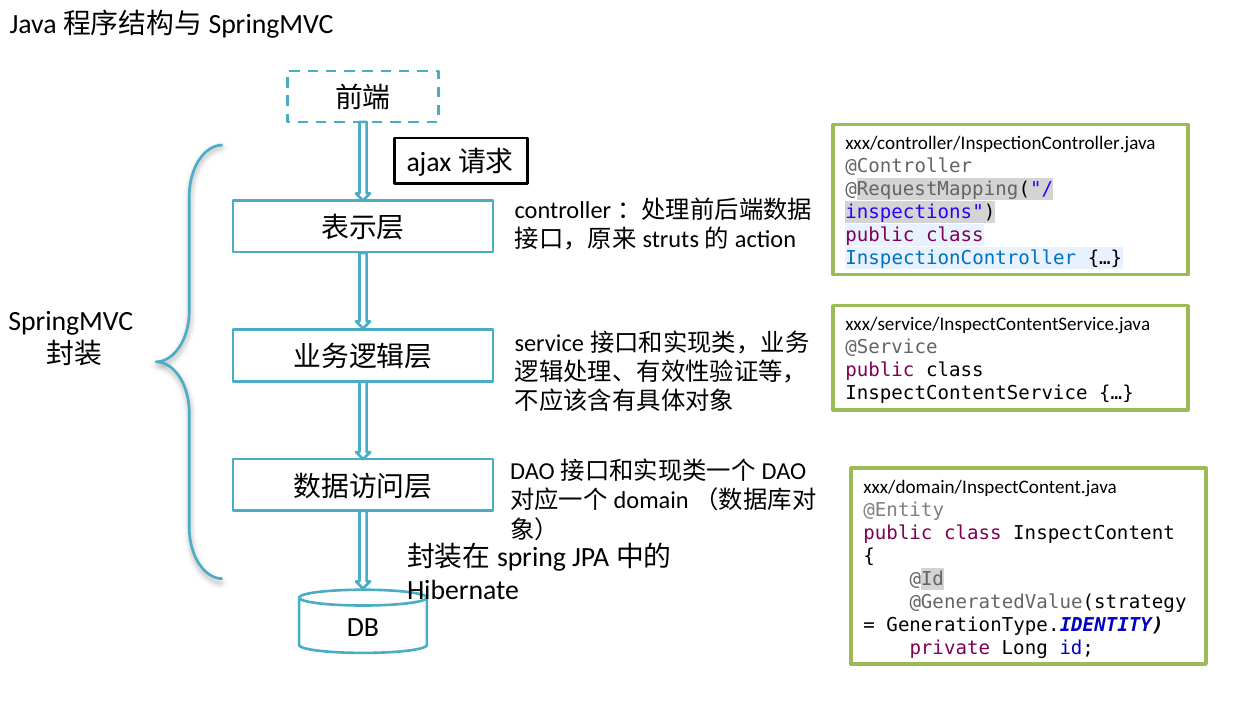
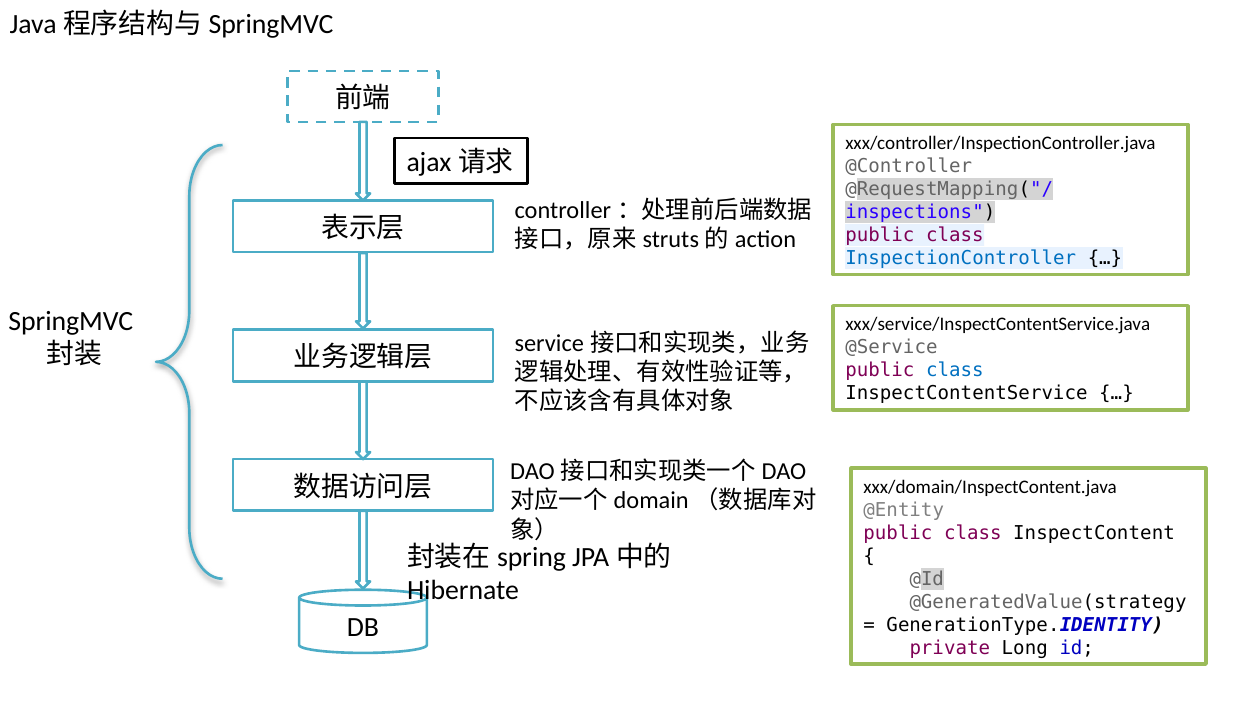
class at (955, 371) colour: black -> blue
